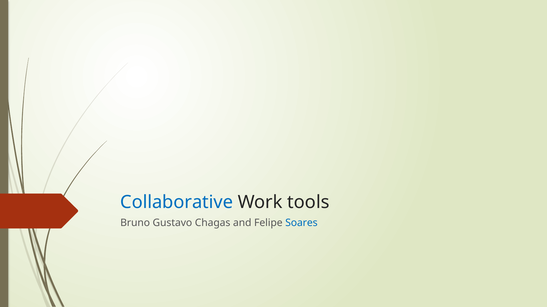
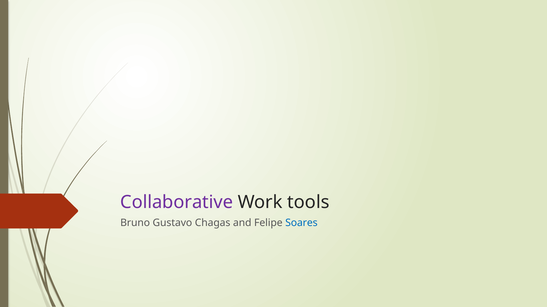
Collaborative colour: blue -> purple
